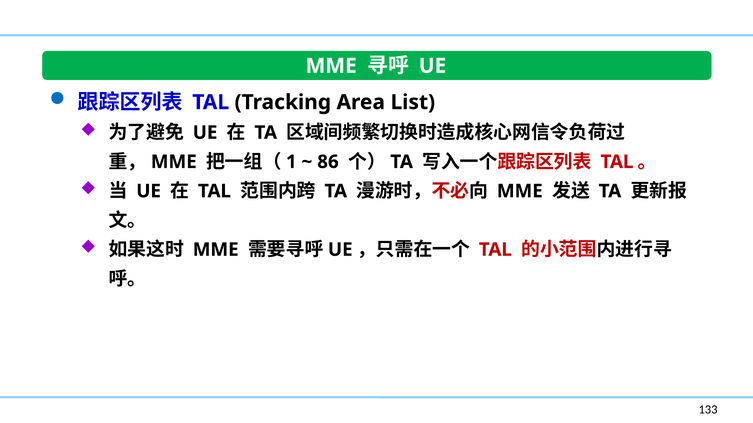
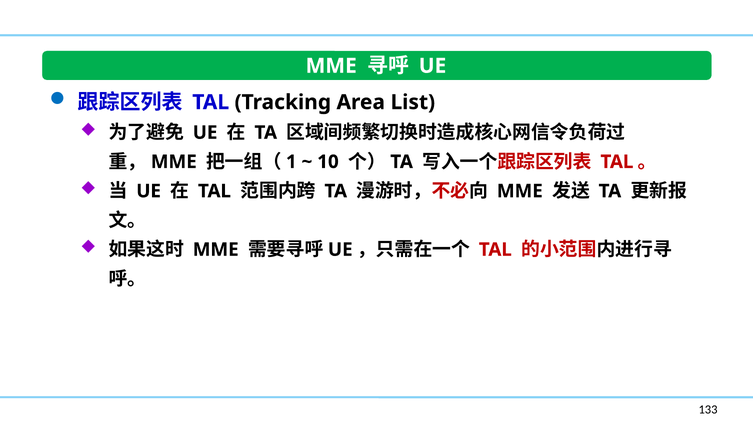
86: 86 -> 10
